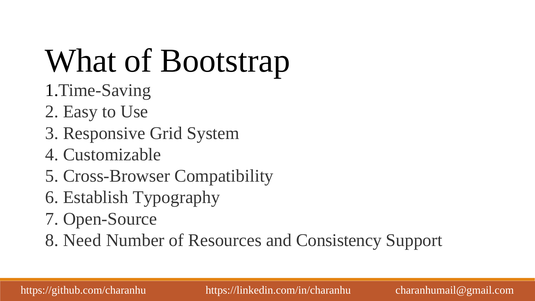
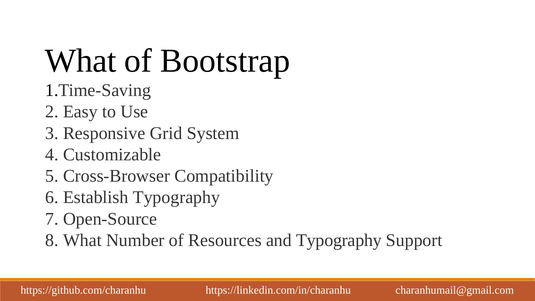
8 Need: Need -> What
and Consistency: Consistency -> Typography
